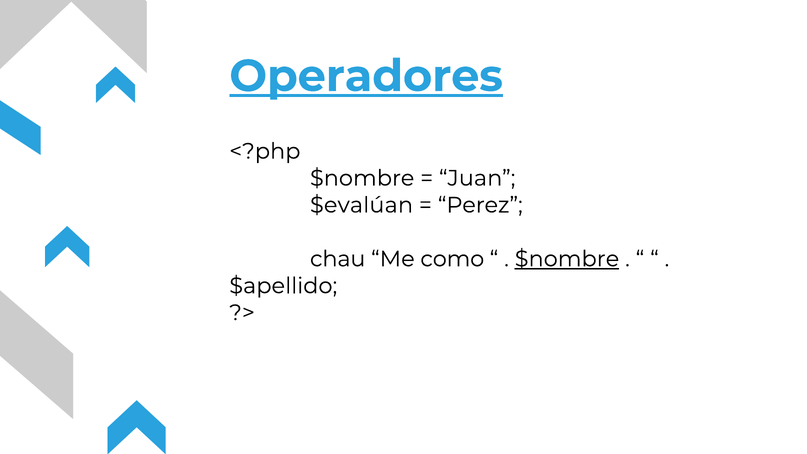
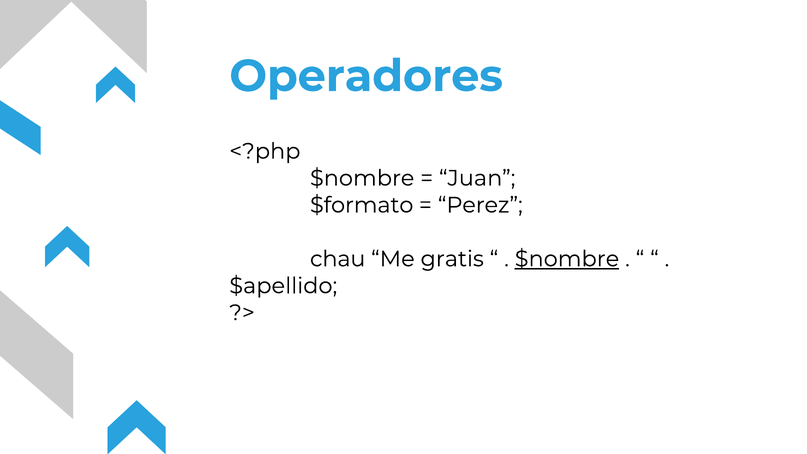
Operadores underline: present -> none
$evalúan: $evalúan -> $formato
como: como -> gratis
